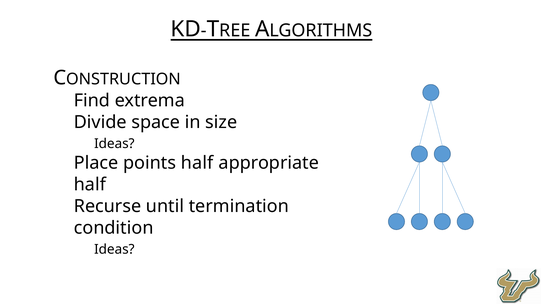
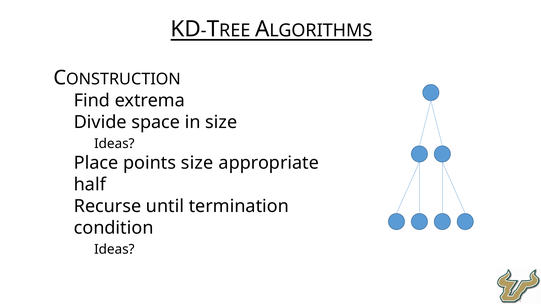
points half: half -> size
